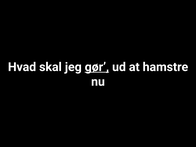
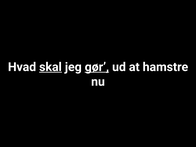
skal underline: none -> present
